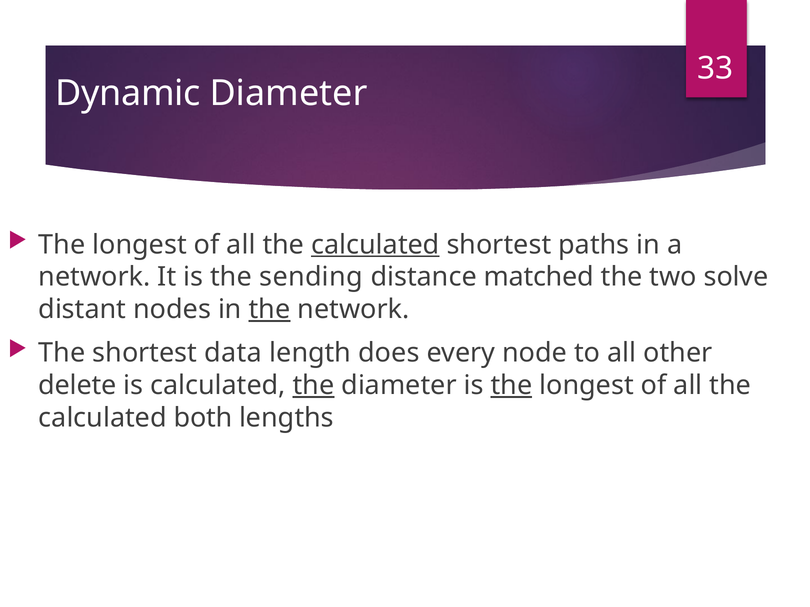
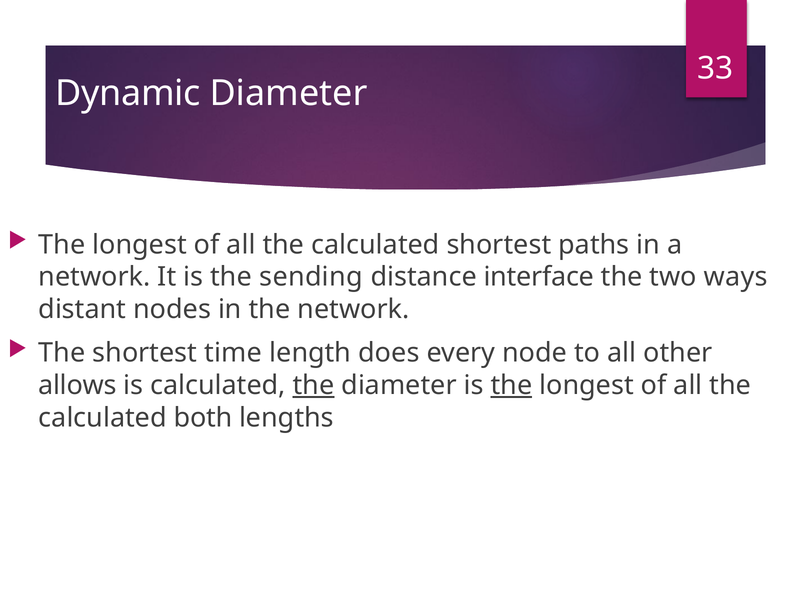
calculated at (375, 245) underline: present -> none
matched: matched -> interface
solve: solve -> ways
the at (269, 310) underline: present -> none
data: data -> time
delete: delete -> allows
